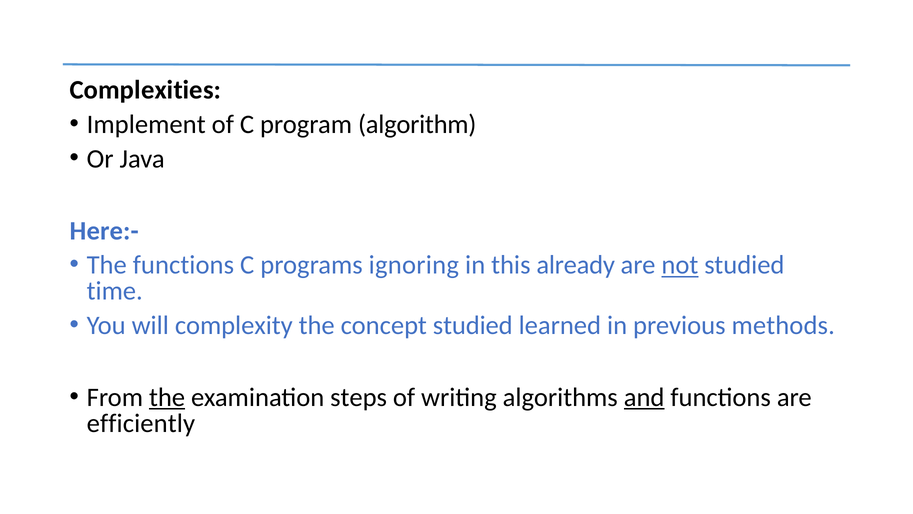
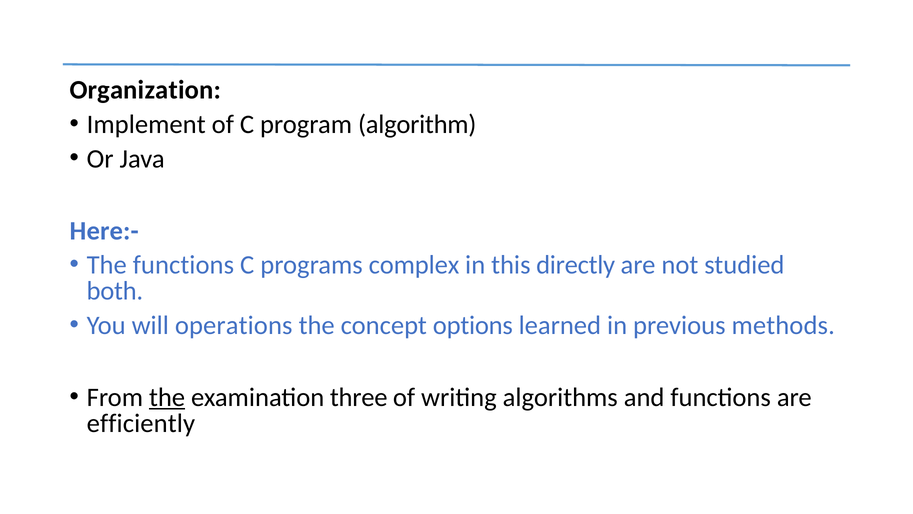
Complexities: Complexities -> Organization
ignoring: ignoring -> complex
already: already -> directly
not underline: present -> none
time: time -> both
complexity: complexity -> operations
concept studied: studied -> options
steps: steps -> three
and underline: present -> none
